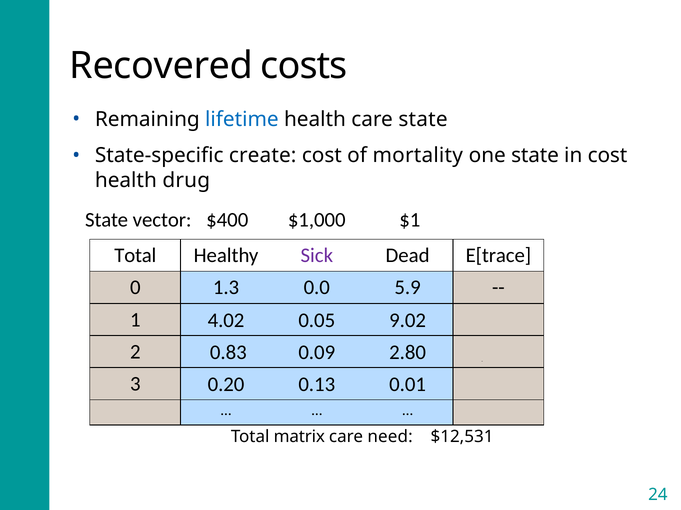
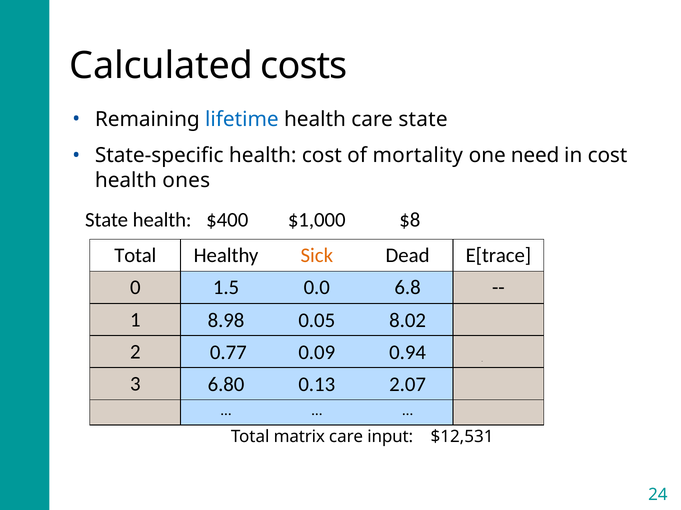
Recovered: Recovered -> Calculated
State-specific create: create -> health
one state: state -> need
drug: drug -> ones
State vector: vector -> health
$1: $1 -> $8
Sick colour: purple -> orange
1.3: 1.3 -> 1.5
5.9: 5.9 -> 6.8
4.02: 4.02 -> 8.98
9.02: 9.02 -> 8.02
0.83: 0.83 -> 0.77
2.80: 2.80 -> 0.94
0.20: 0.20 -> 6.80
0.01: 0.01 -> 2.07
need: need -> input
